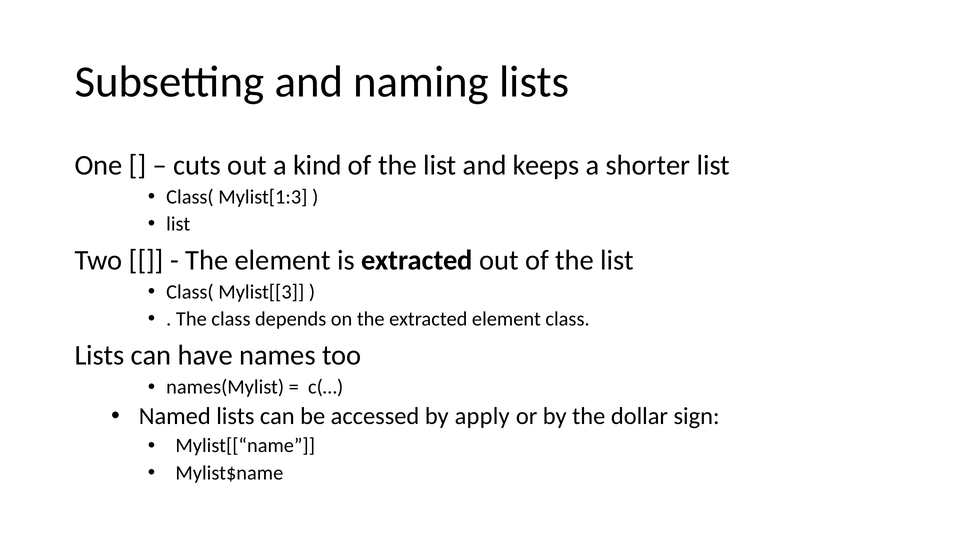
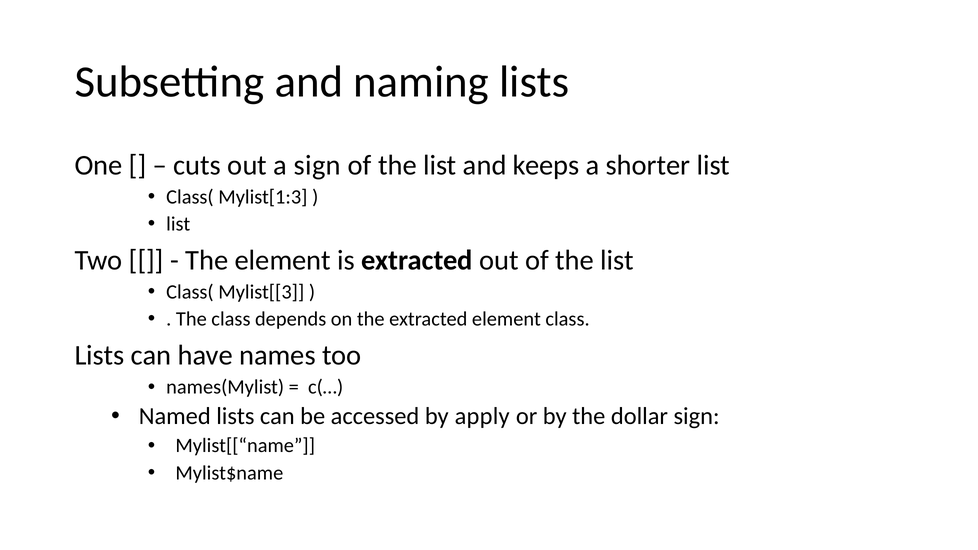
a kind: kind -> sign
